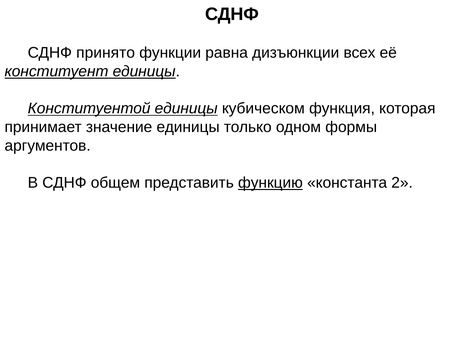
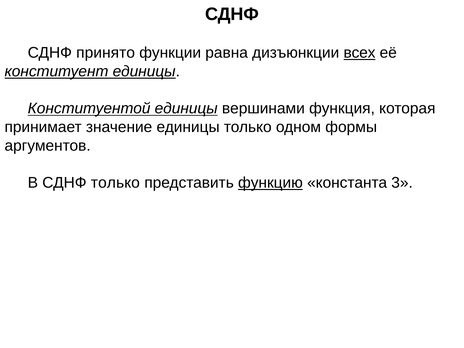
всех underline: none -> present
кубическом: кубическом -> вершинами
СДНФ общем: общем -> только
2: 2 -> 3
